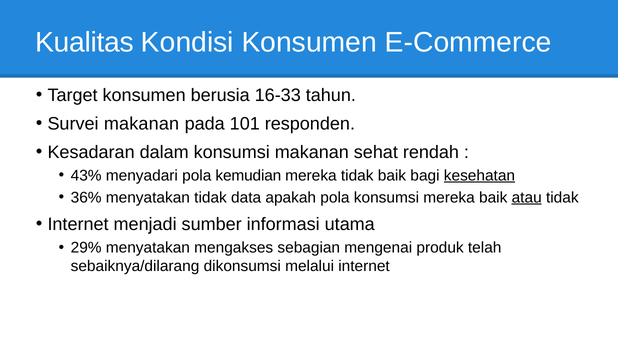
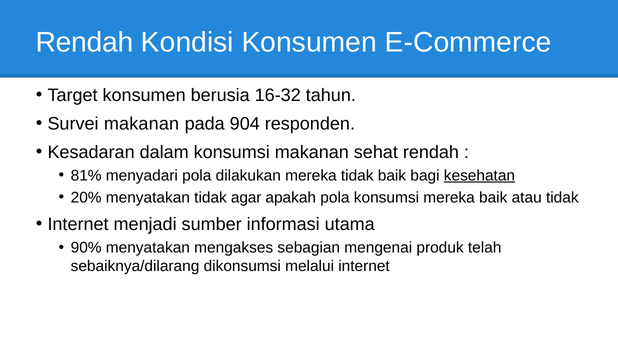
Kualitas at (84, 43): Kualitas -> Rendah
16-33: 16-33 -> 16-32
101: 101 -> 904
43%: 43% -> 81%
kemudian: kemudian -> dilakukan
36%: 36% -> 20%
data: data -> agar
atau underline: present -> none
29%: 29% -> 90%
